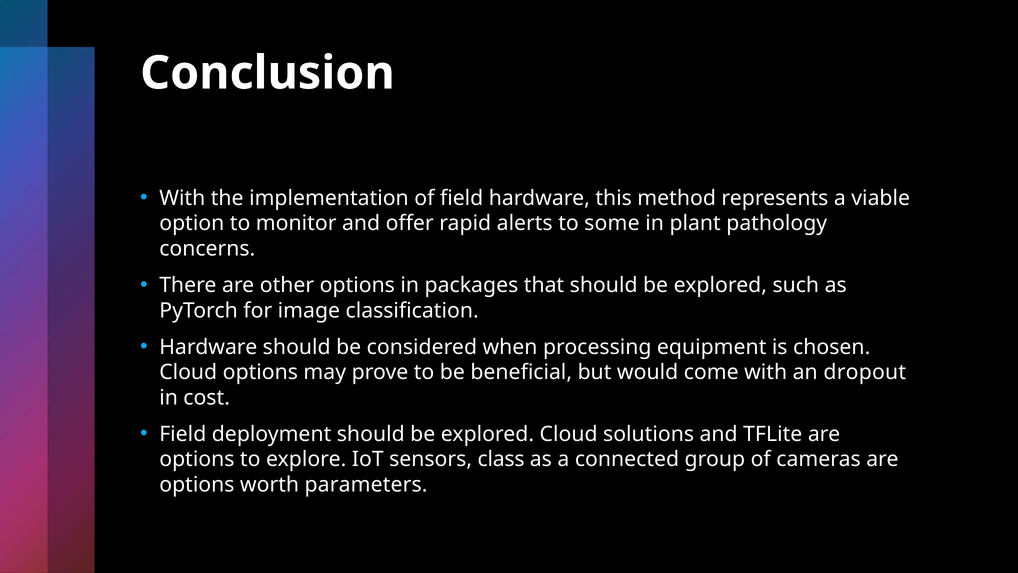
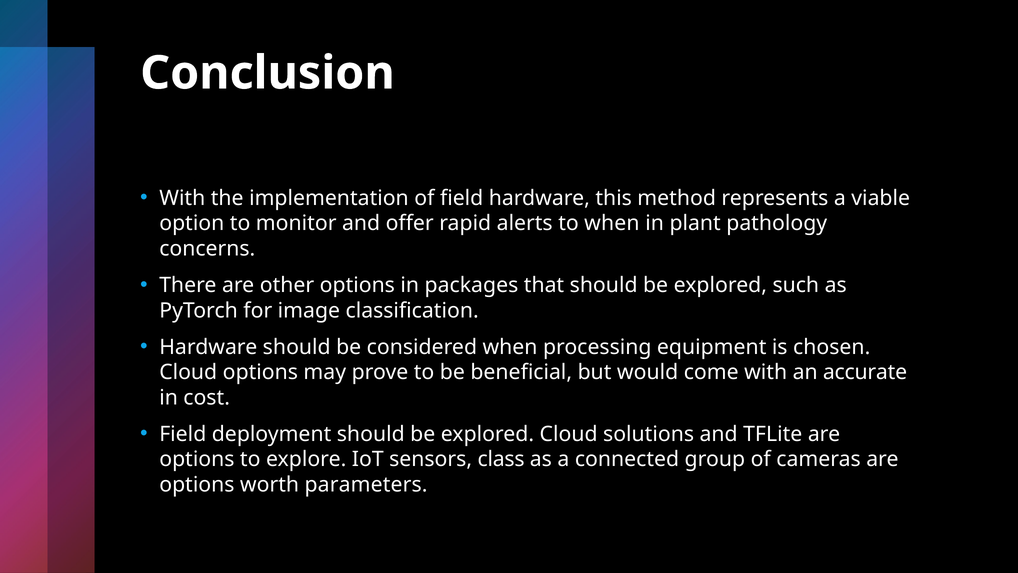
to some: some -> when
dropout: dropout -> accurate
